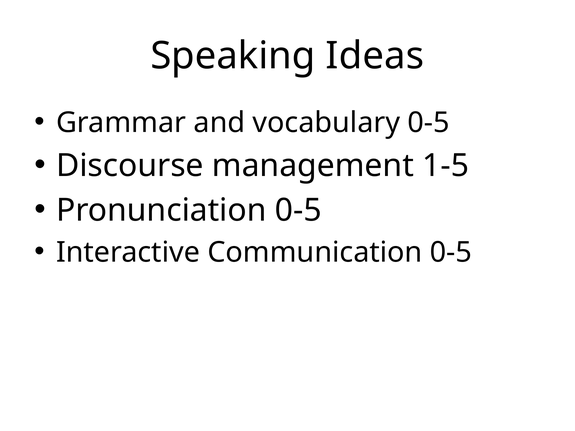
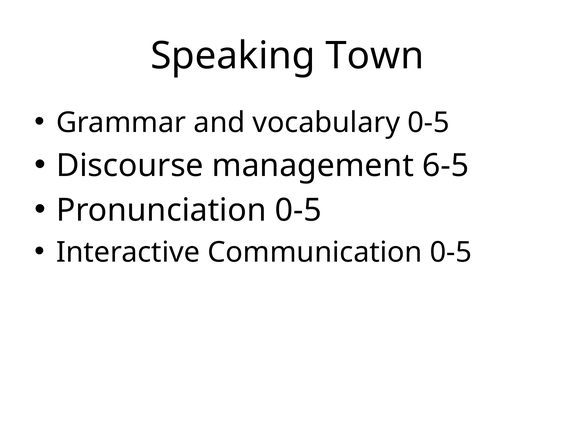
Ideas: Ideas -> Town
1-5: 1-5 -> 6-5
